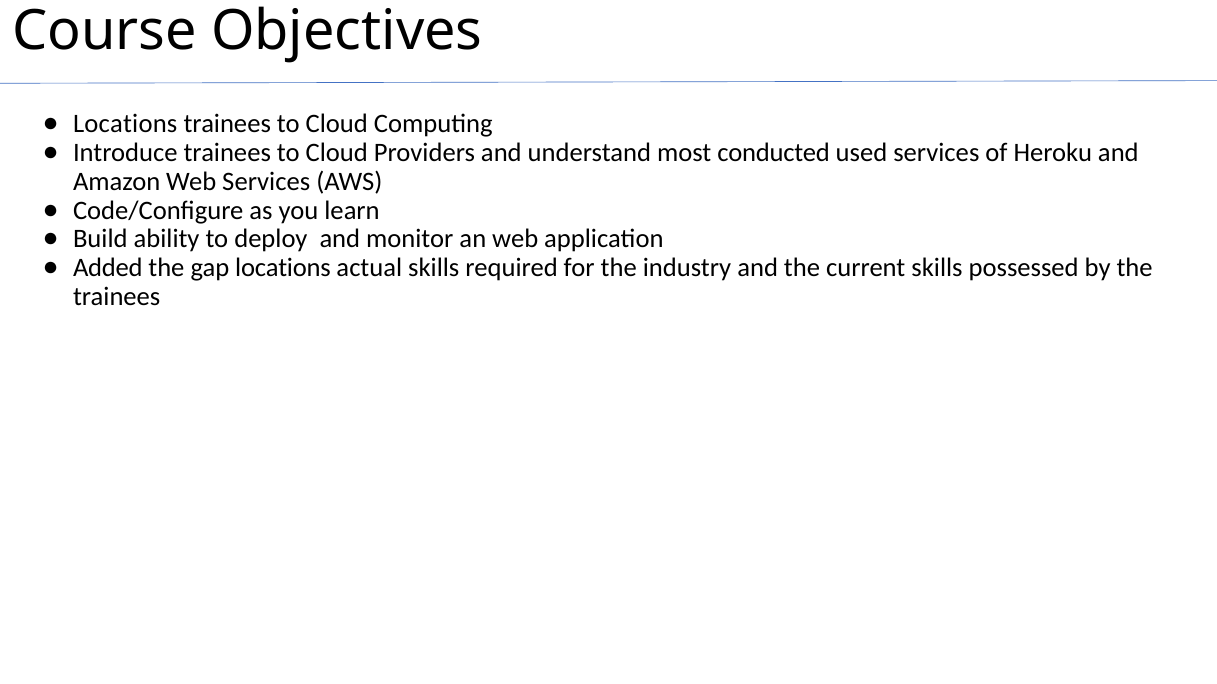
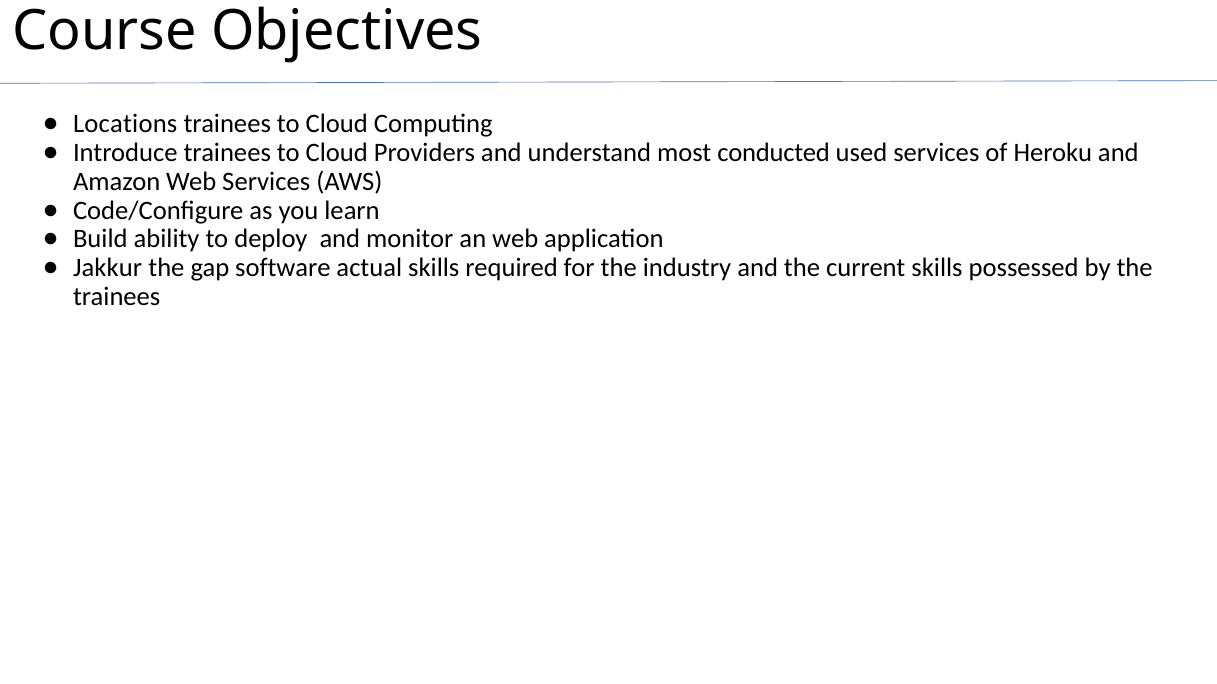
Added: Added -> Jakkur
gap locations: locations -> software
